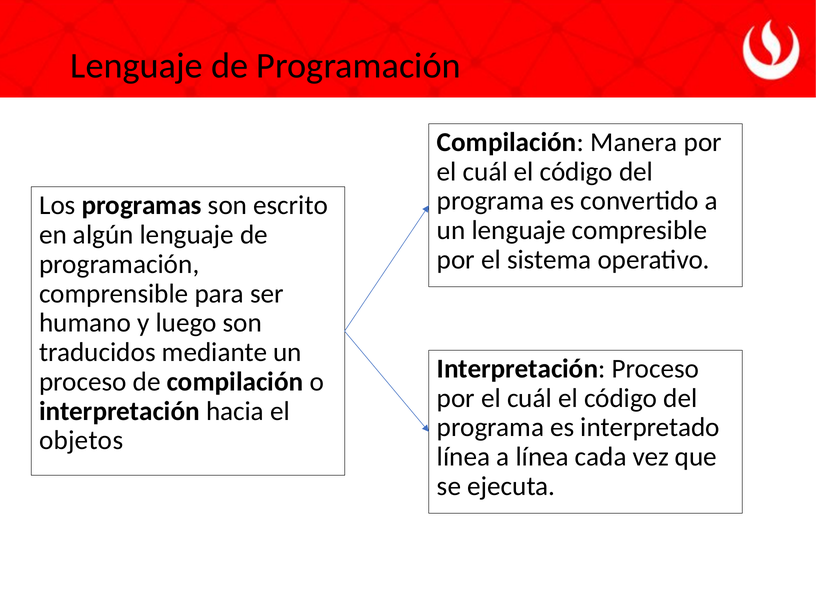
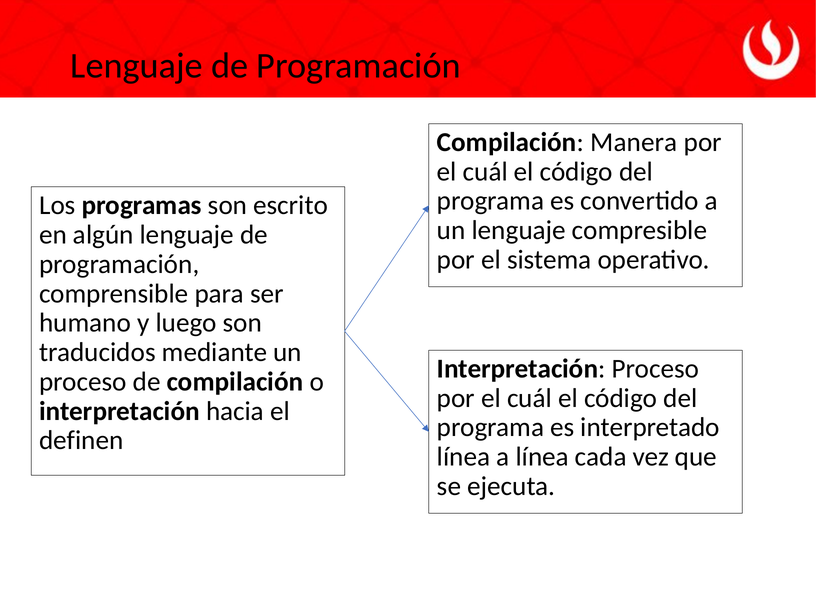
objetos: objetos -> definen
